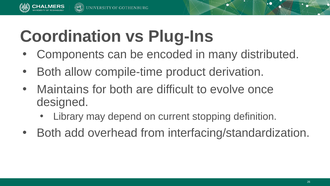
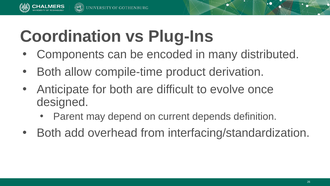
Maintains: Maintains -> Anticipate
Library: Library -> Parent
stopping: stopping -> depends
